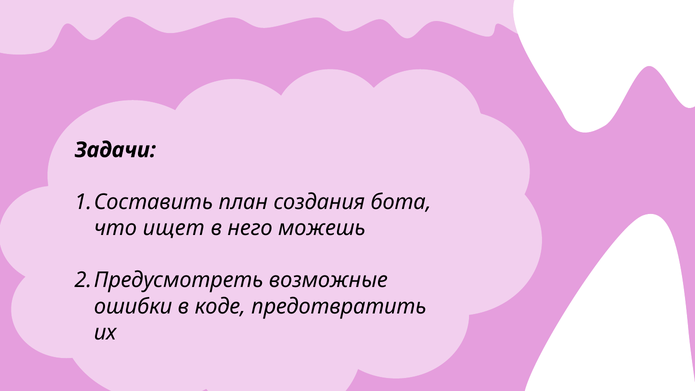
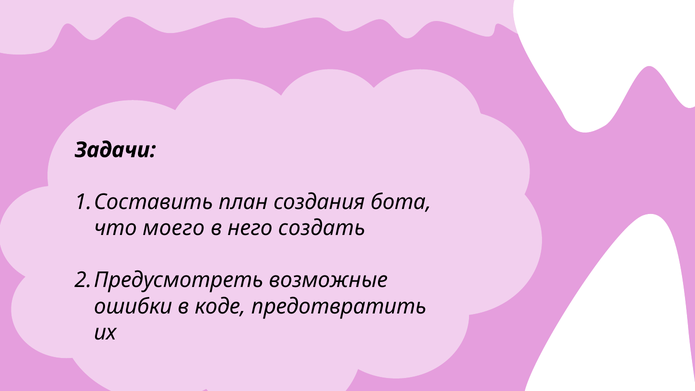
ищет: ищет -> моего
можешь: можешь -> создать
